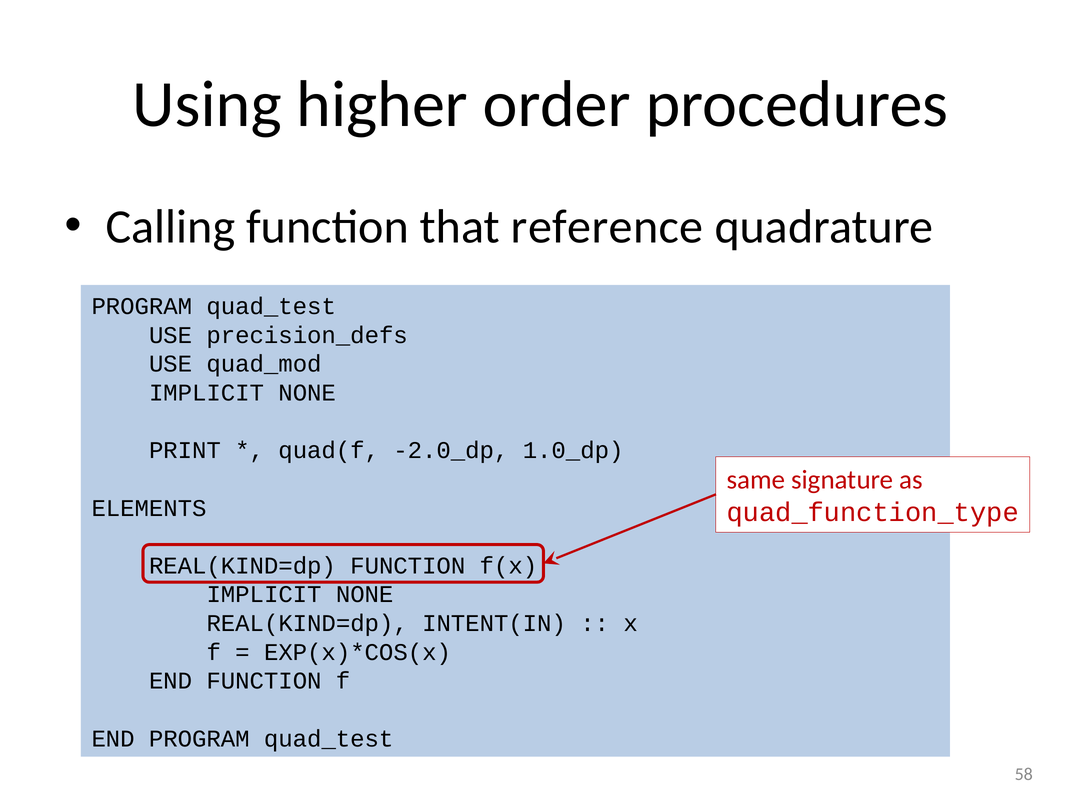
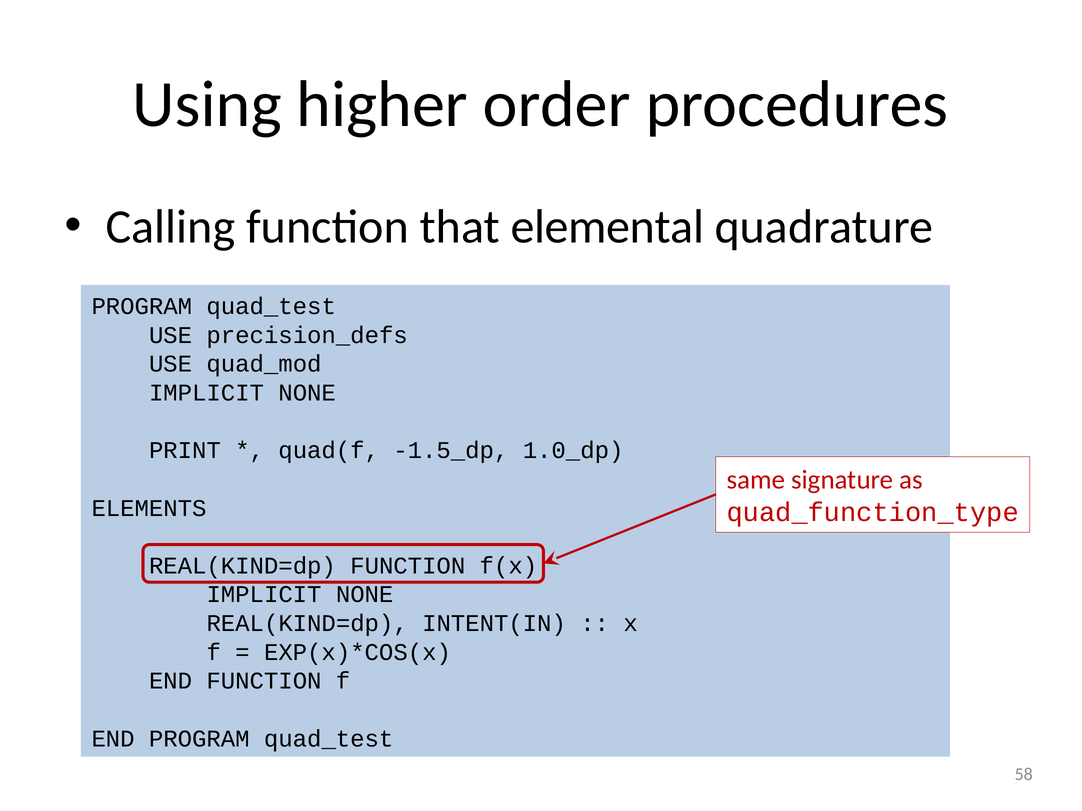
reference: reference -> elemental
-2.0_dp: -2.0_dp -> -1.5_dp
